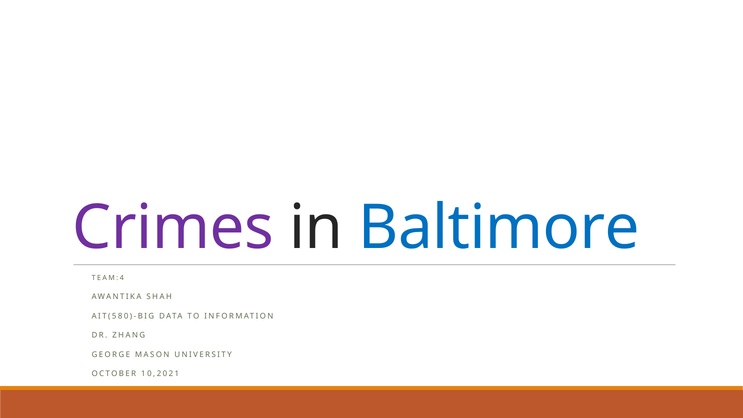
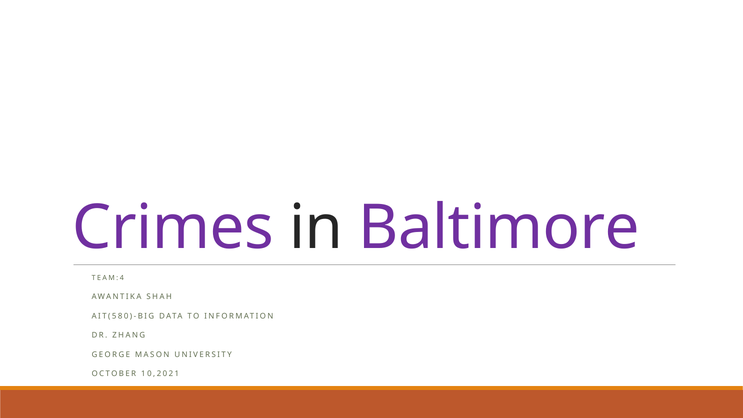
Baltimore colour: blue -> purple
